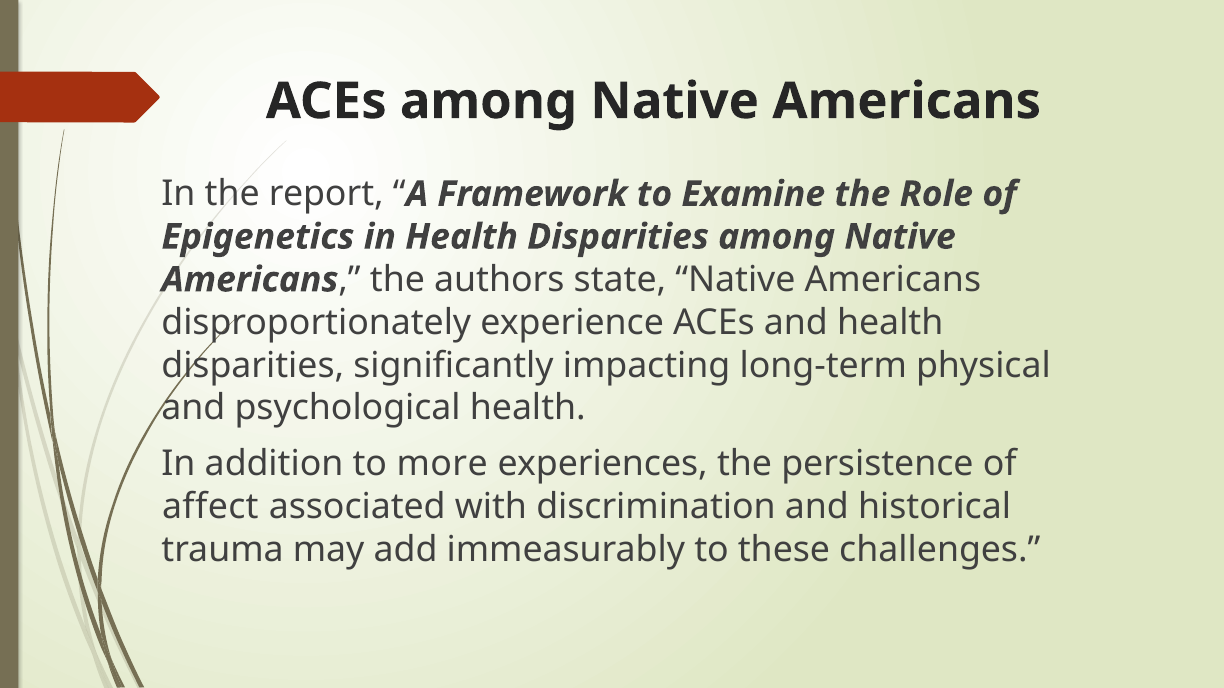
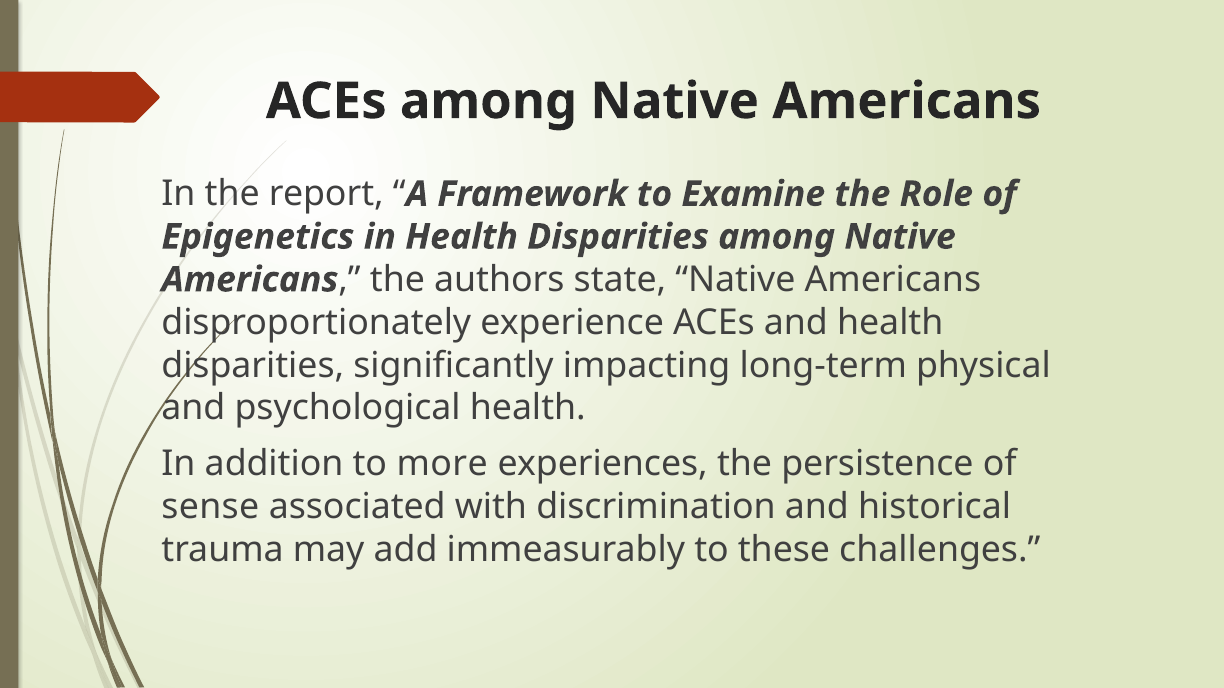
affect: affect -> sense
